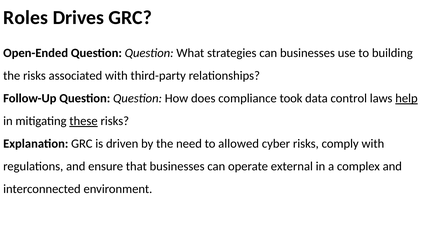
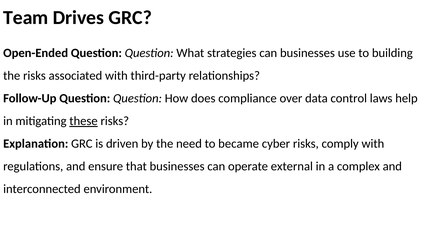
Roles: Roles -> Team
took: took -> over
help underline: present -> none
allowed: allowed -> became
